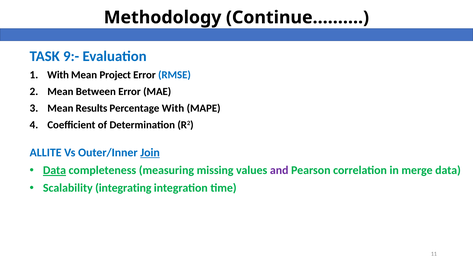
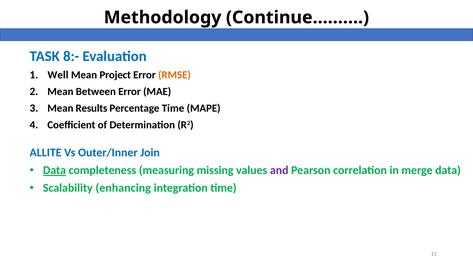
9:-: 9:- -> 8:-
With at (58, 75): With -> Well
RMSE colour: blue -> orange
Percentage With: With -> Time
Join underline: present -> none
integrating: integrating -> enhancing
